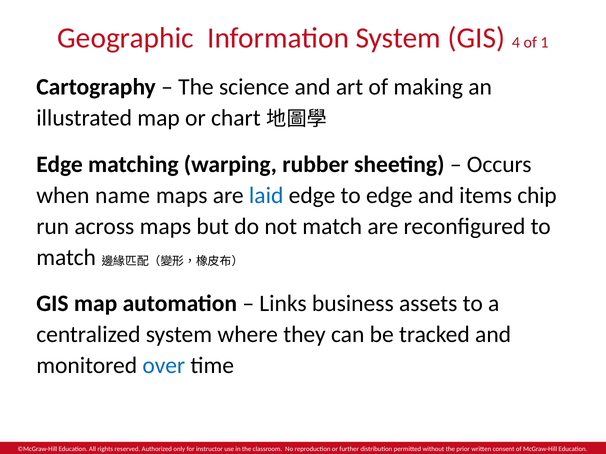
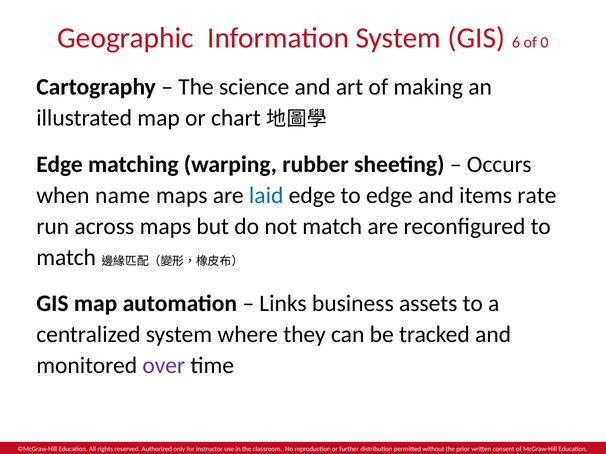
4: 4 -> 6
1: 1 -> 0
chip: chip -> rate
over colour: blue -> purple
